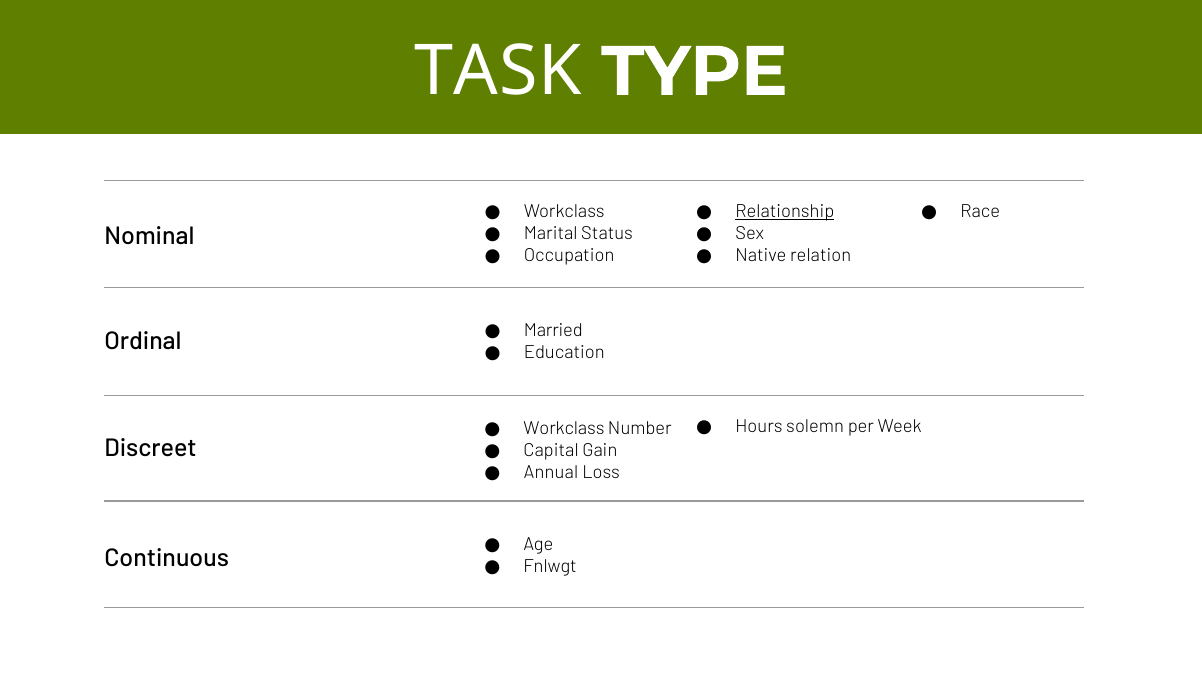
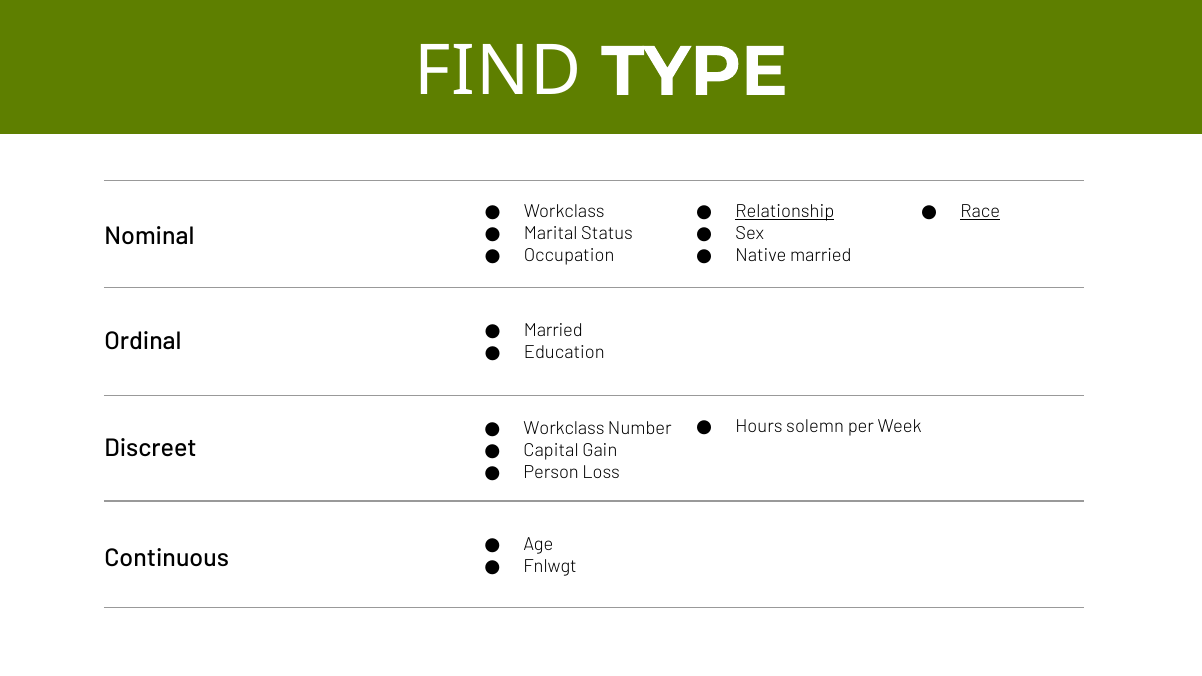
TASK: TASK -> FIND
Race underline: none -> present
Native relation: relation -> married
Annual: Annual -> Person
